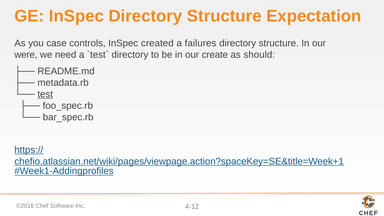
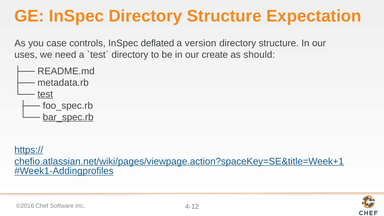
created: created -> deflated
failures: failures -> version
were: were -> uses
bar_spec.rb underline: none -> present
